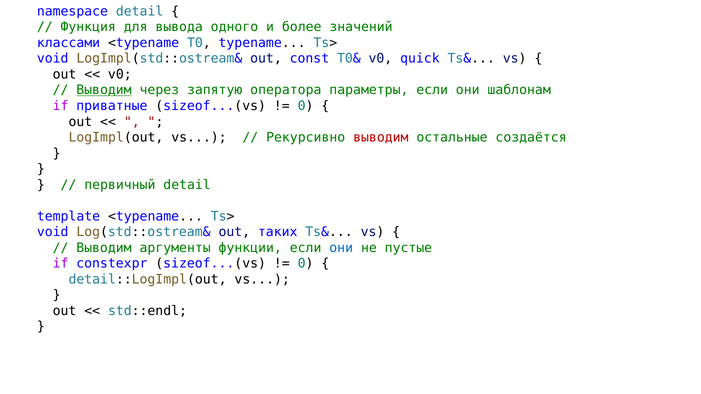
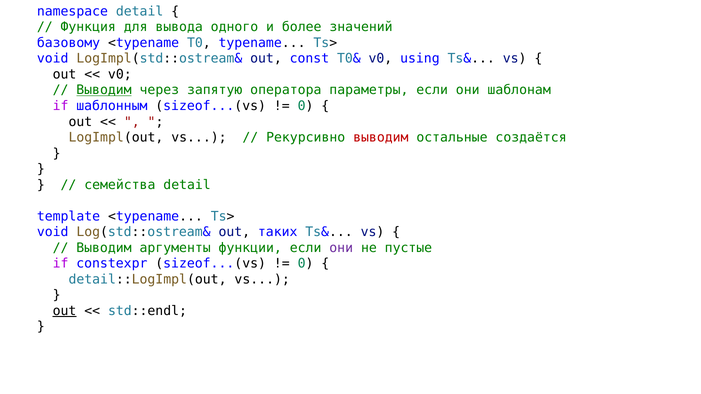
классами: классами -> базовому
quick: quick -> using
приватные: приватные -> шаблонным
первичный: первичный -> семейства
они at (341, 248) colour: blue -> purple
out at (65, 311) underline: none -> present
